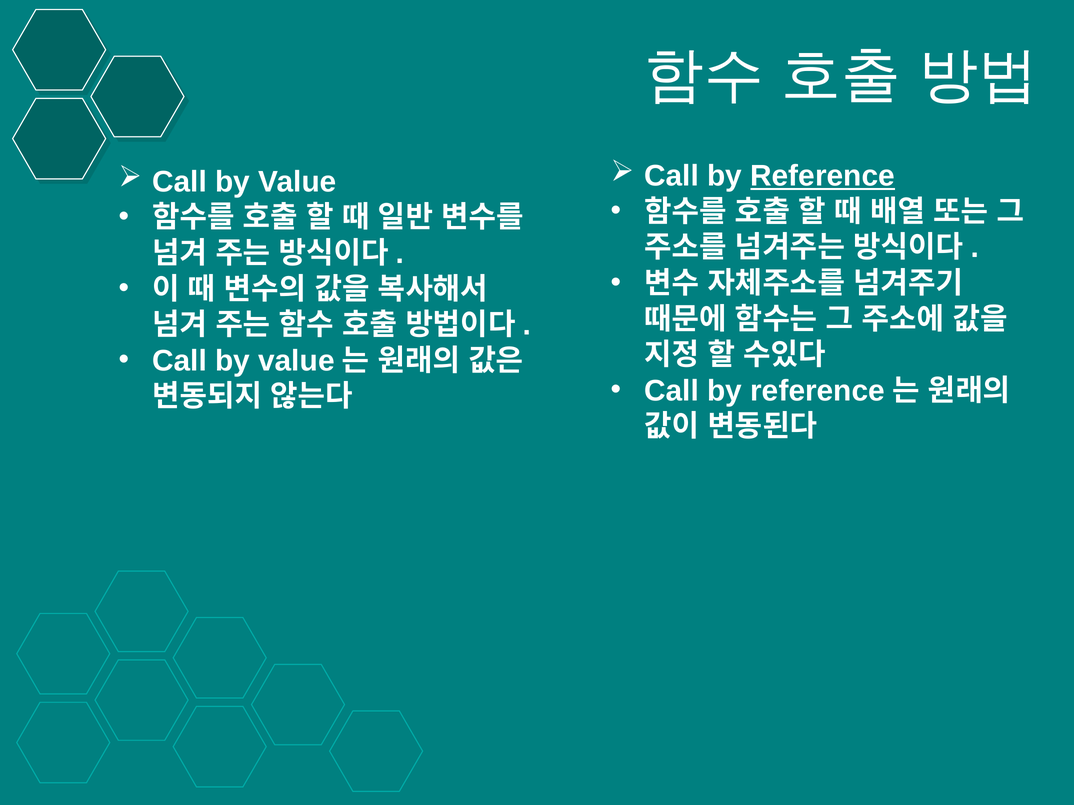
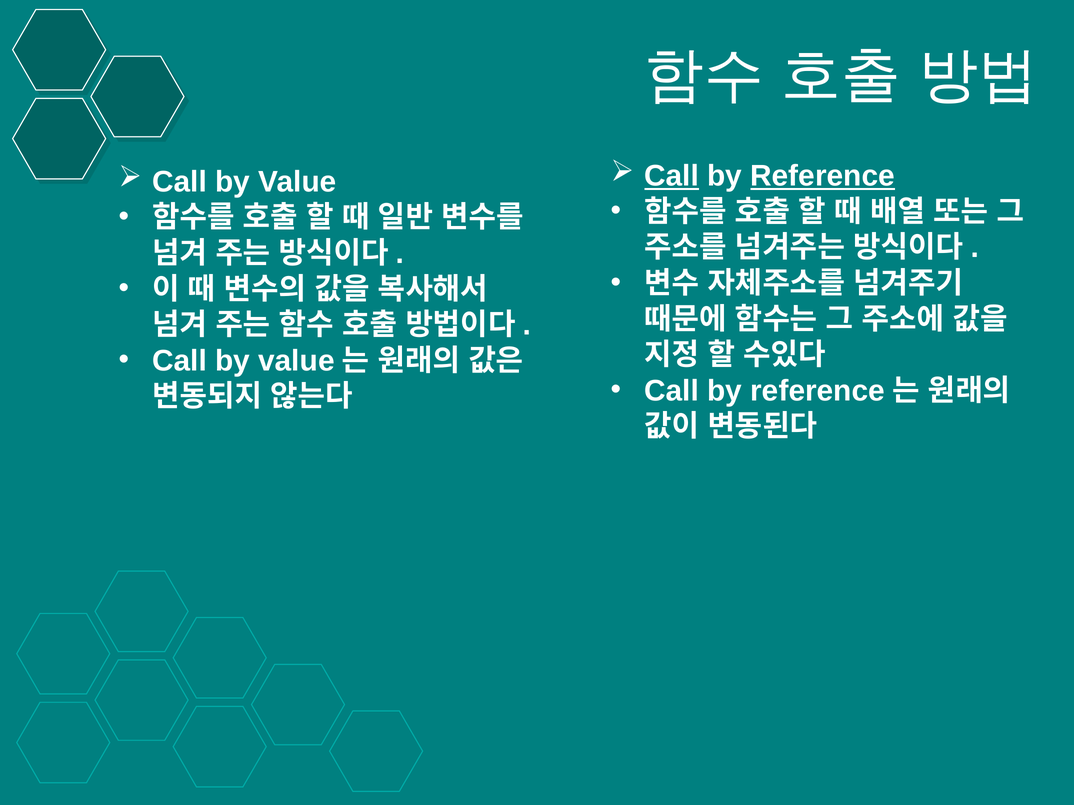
Call at (672, 176) underline: none -> present
